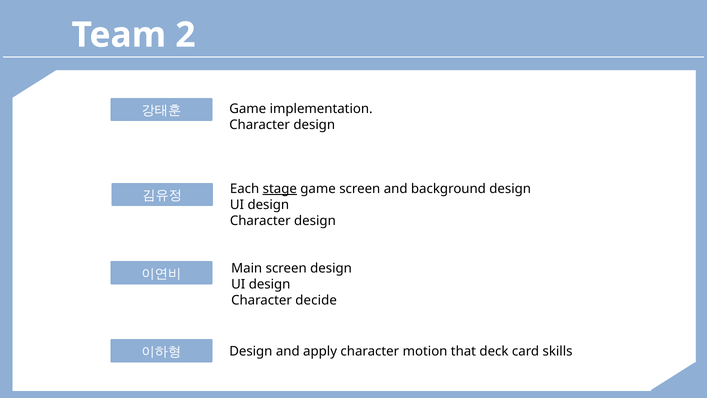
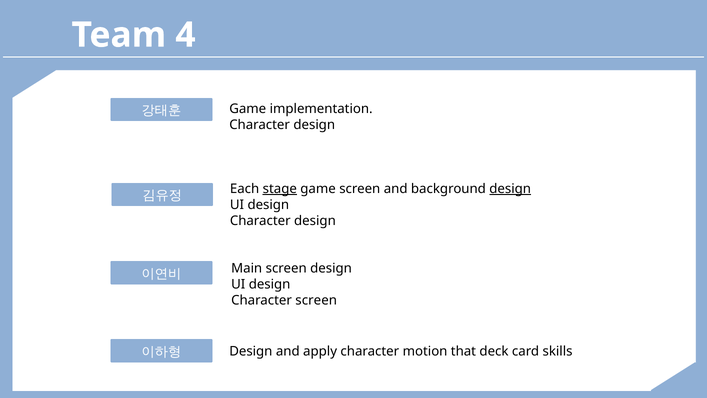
2: 2 -> 4
design at (510, 189) underline: none -> present
Character decide: decide -> screen
